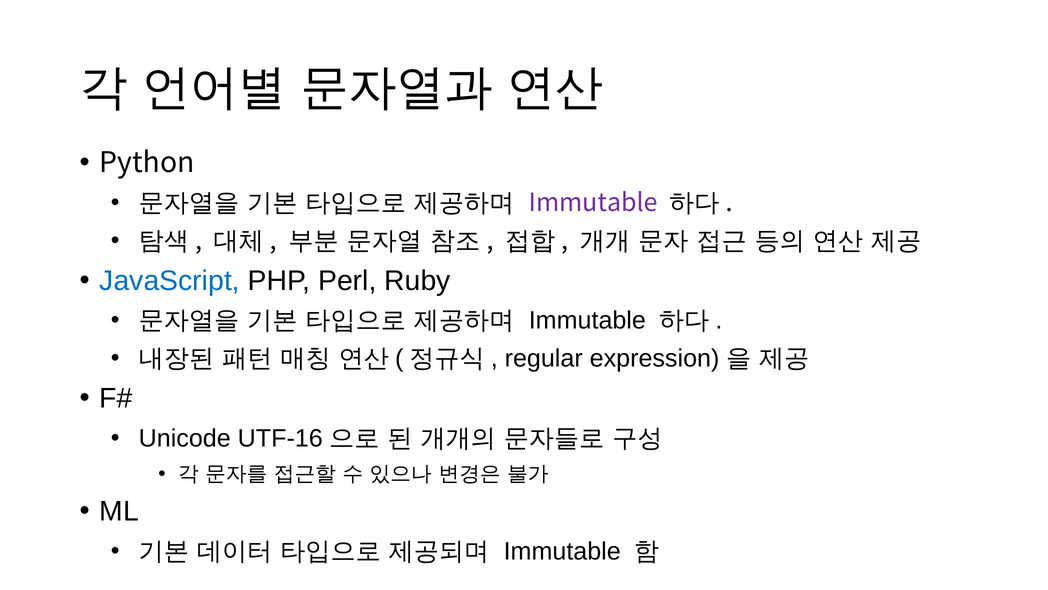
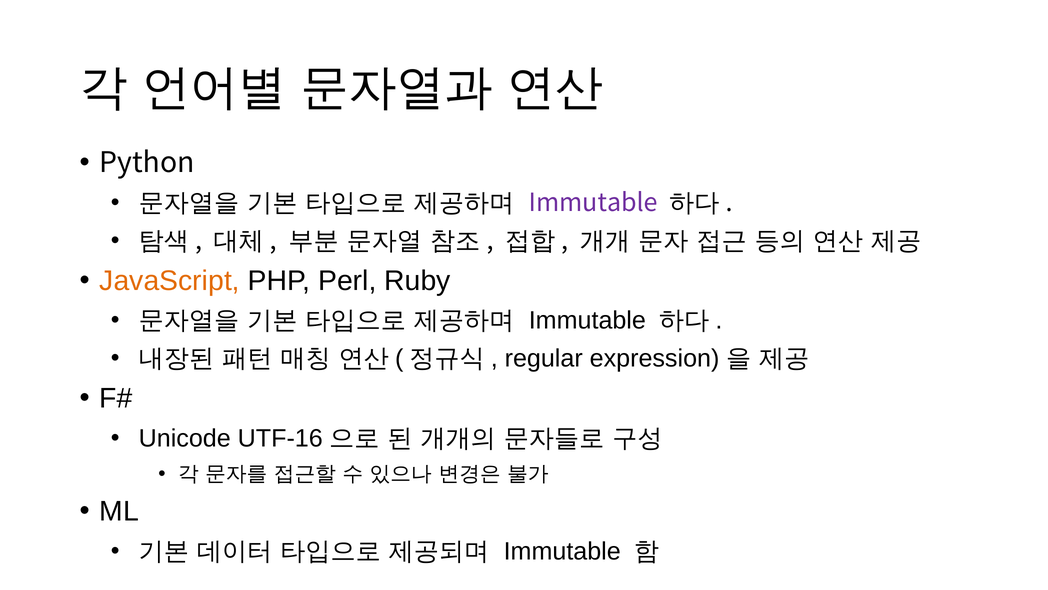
JavaScript colour: blue -> orange
